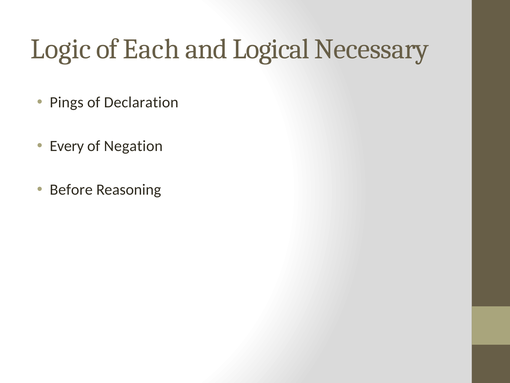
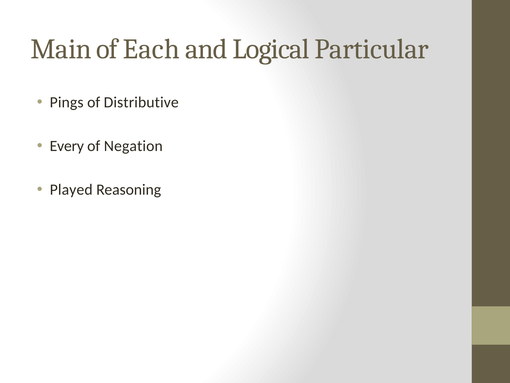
Logic: Logic -> Main
Necessary: Necessary -> Particular
Declaration: Declaration -> Distributive
Before: Before -> Played
